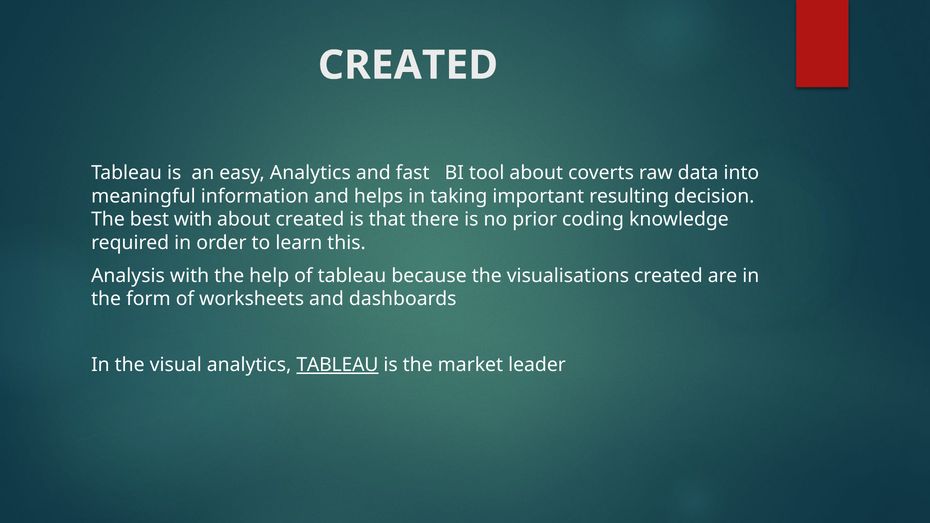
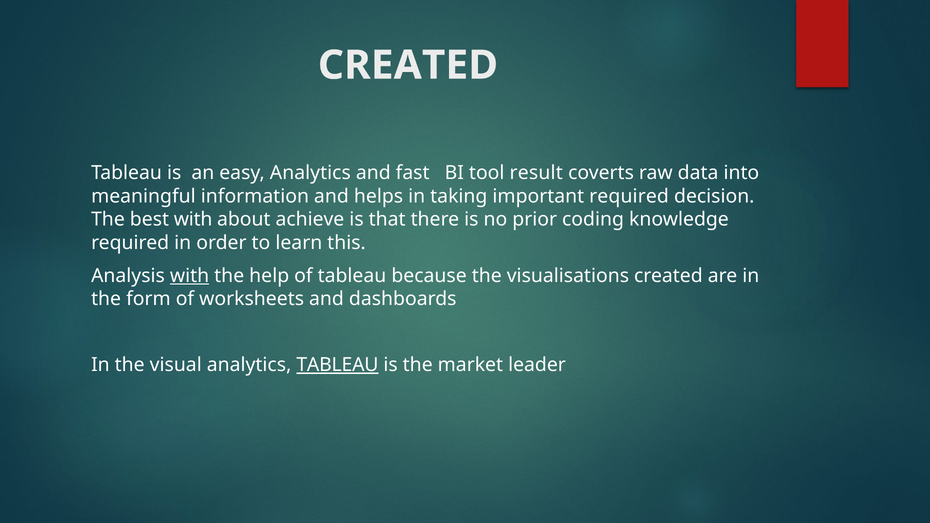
tool about: about -> result
important resulting: resulting -> required
about created: created -> achieve
with at (190, 276) underline: none -> present
